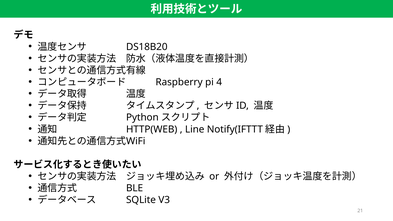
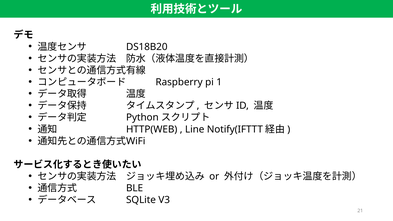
4: 4 -> 1
